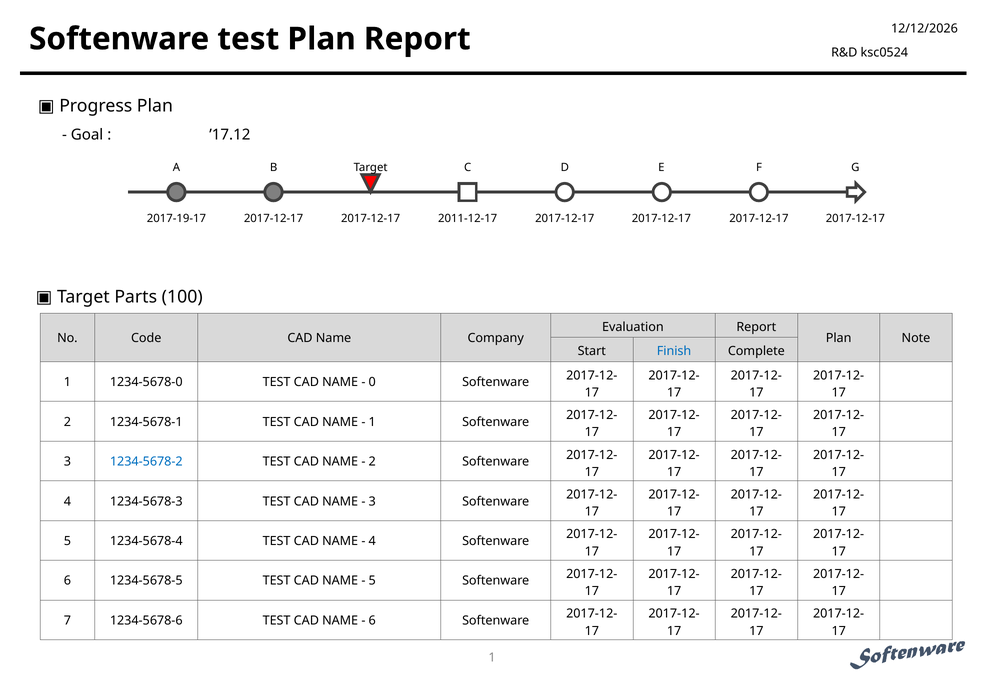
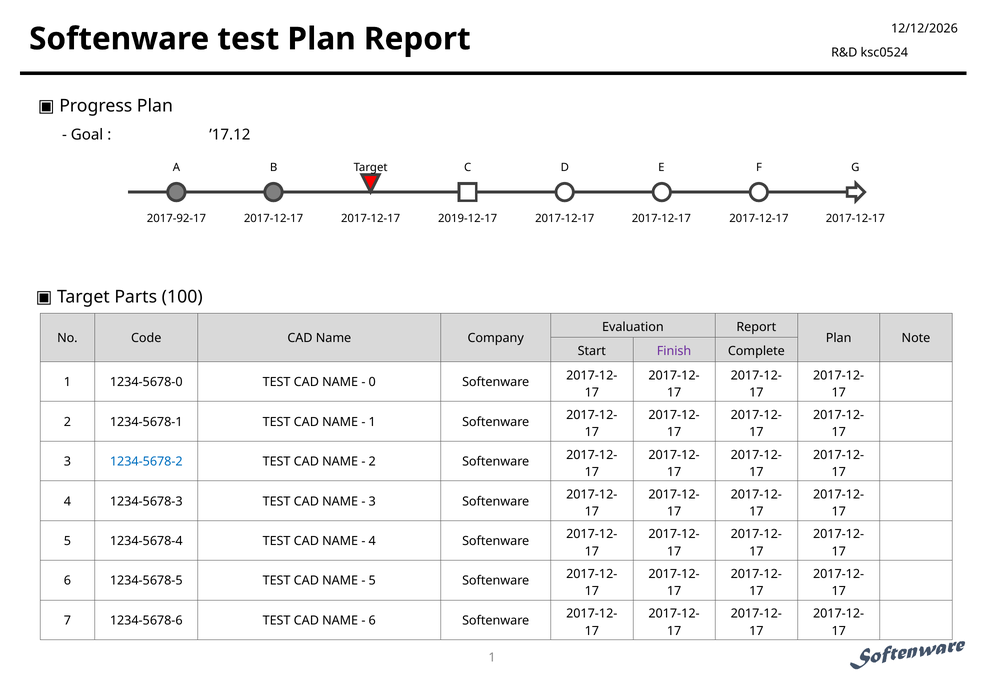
2017-19-17: 2017-19-17 -> 2017-92-17
2011-12-17: 2011-12-17 -> 2019-12-17
Finish colour: blue -> purple
